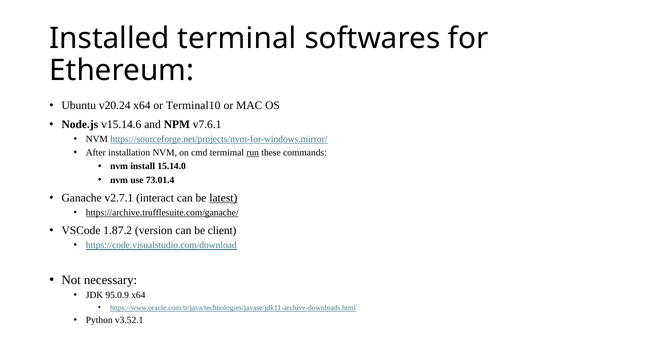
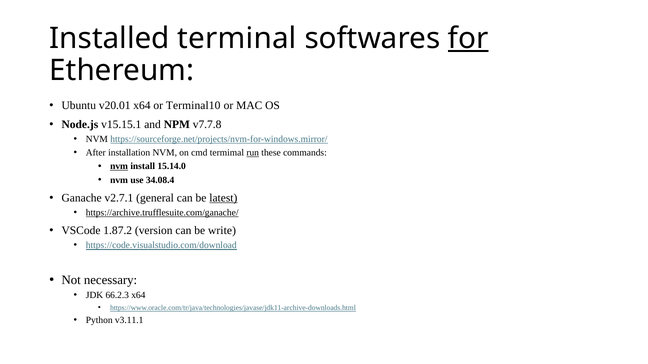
for underline: none -> present
v20.24: v20.24 -> v20.01
v15.14.6: v15.14.6 -> v15.15.1
v7.6.1: v7.6.1 -> v7.7.8
nvm at (119, 167) underline: none -> present
73.01.4: 73.01.4 -> 34.08.4
interact: interact -> general
client: client -> write
95.0.9: 95.0.9 -> 66.2.3
v3.52.1: v3.52.1 -> v3.11.1
